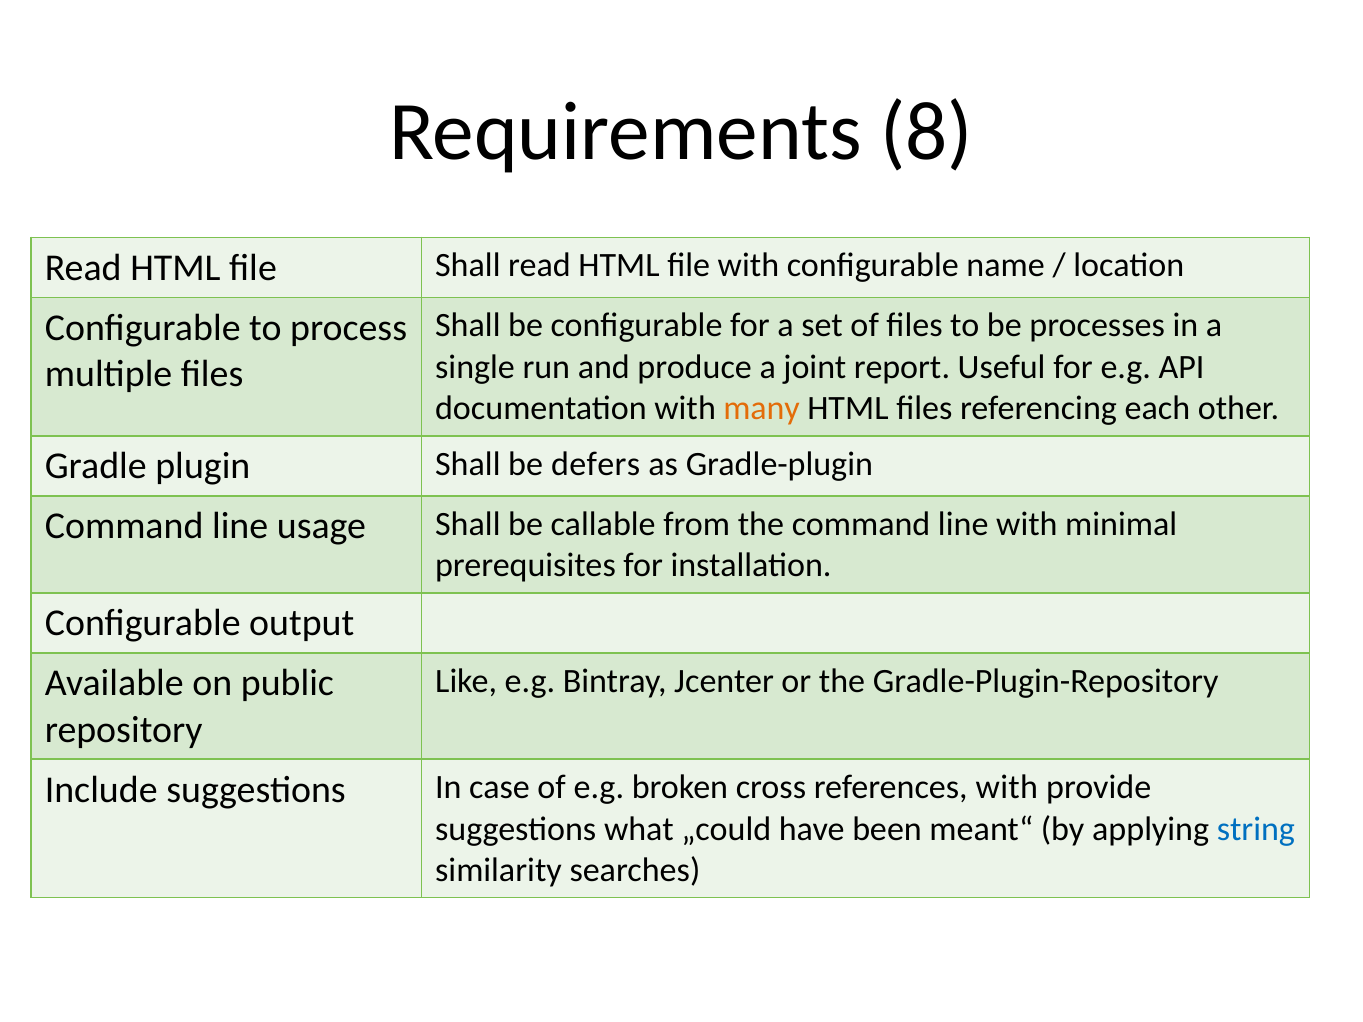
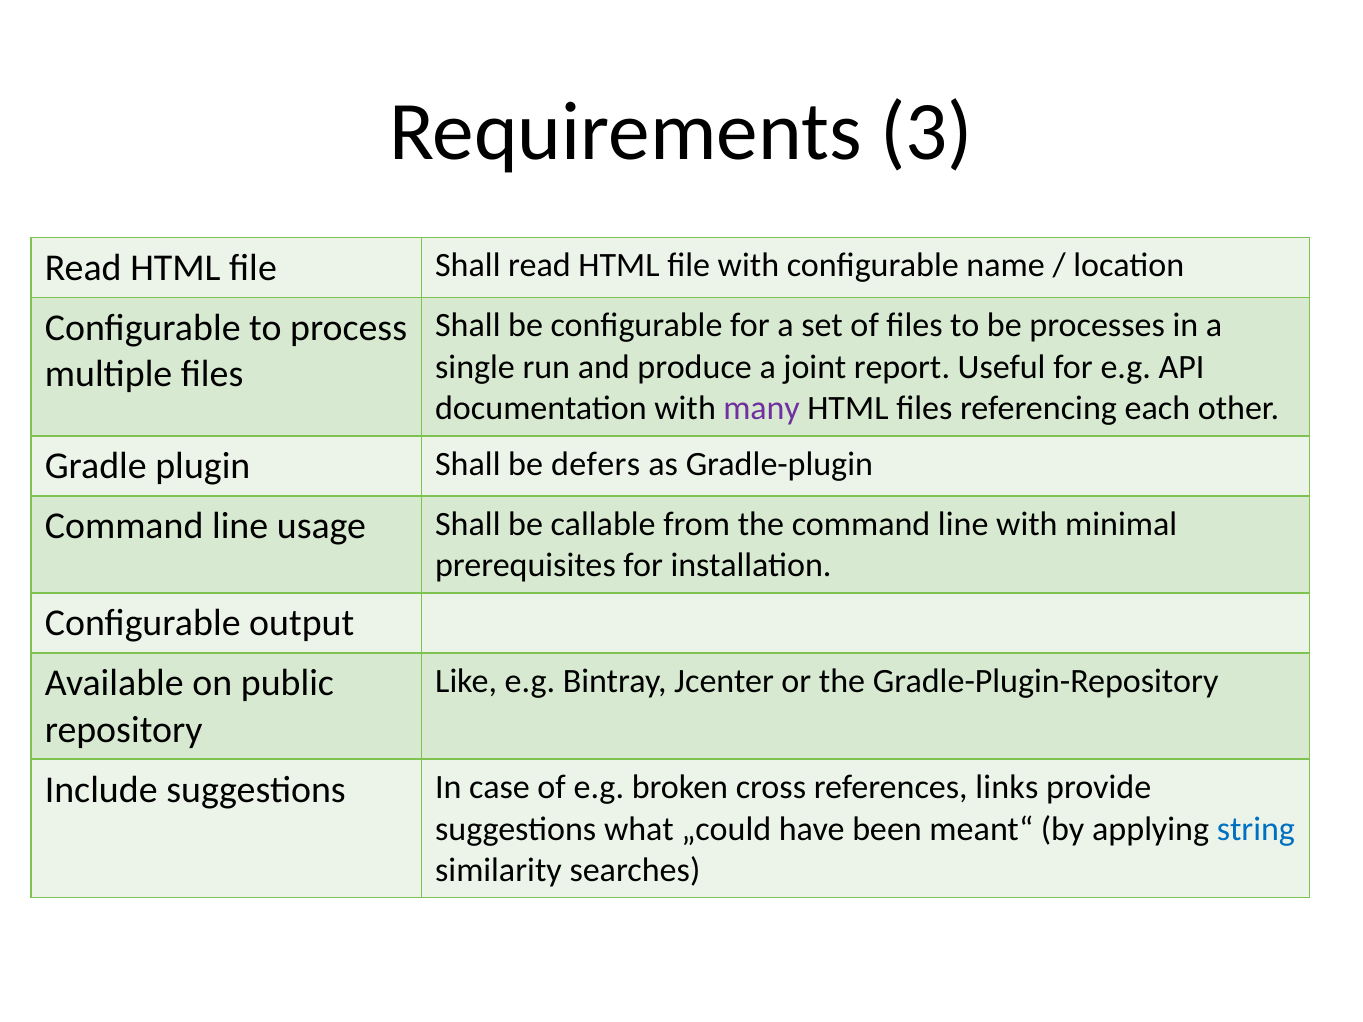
8: 8 -> 3
many colour: orange -> purple
references with: with -> links
